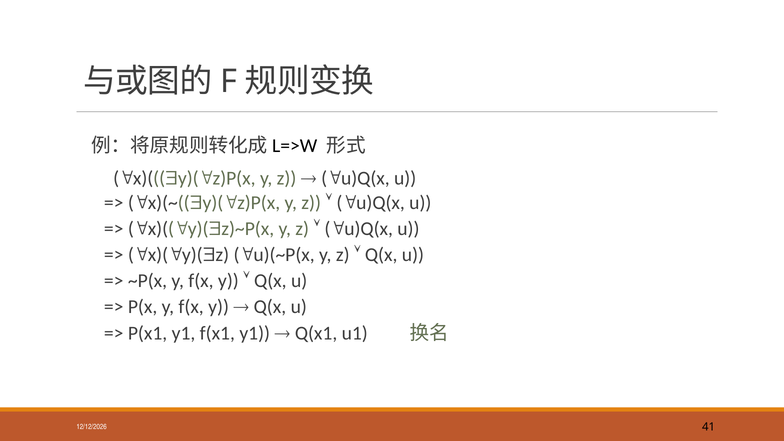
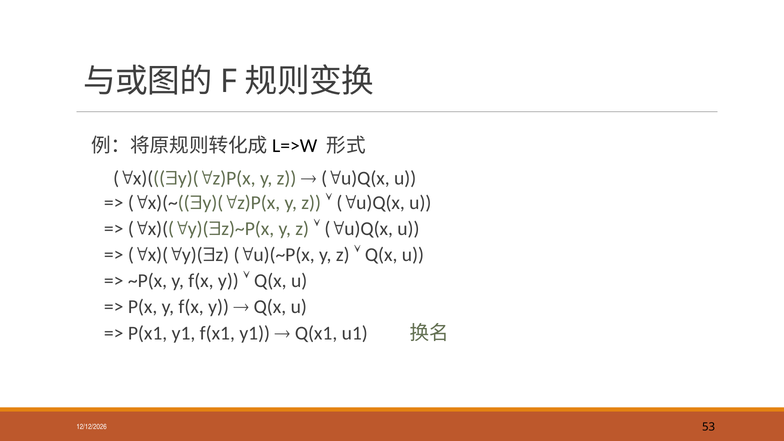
41: 41 -> 53
